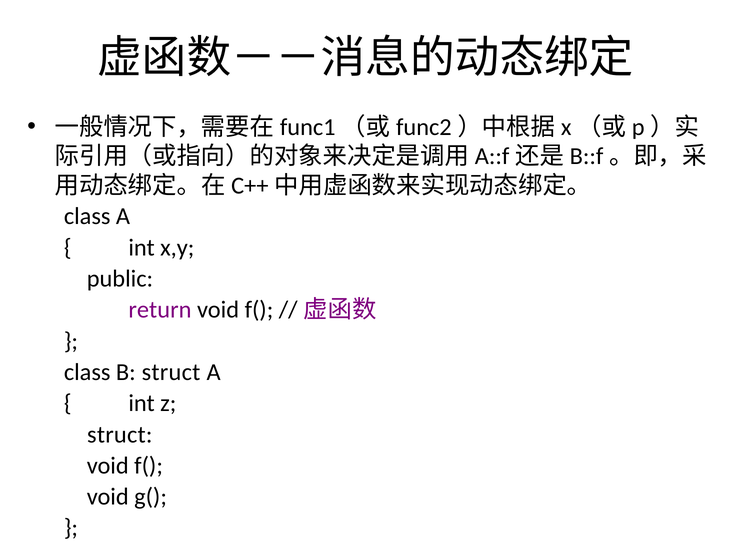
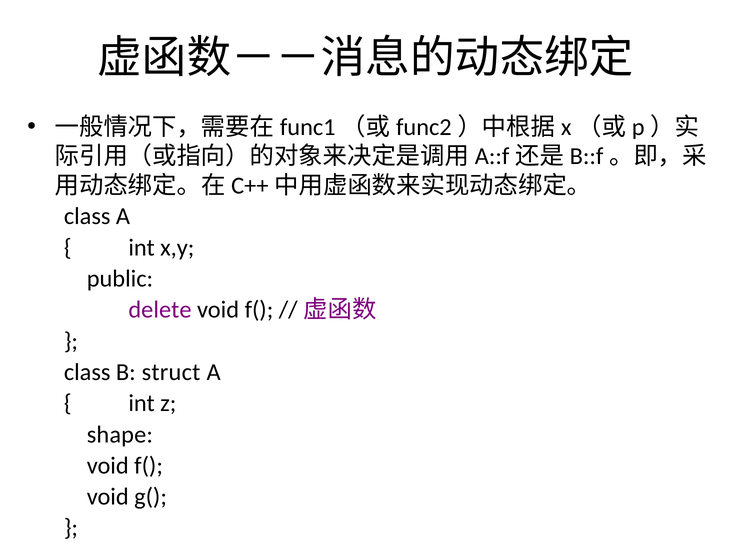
return: return -> delete
struct at (120, 435): struct -> shape
